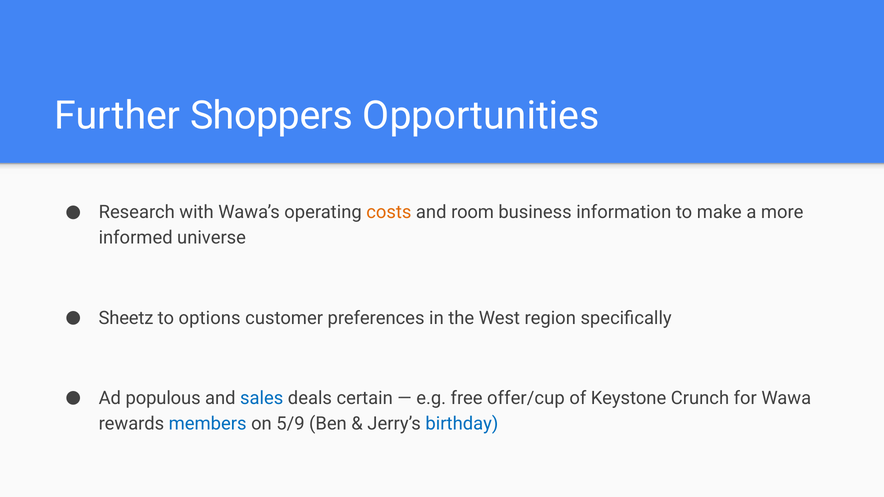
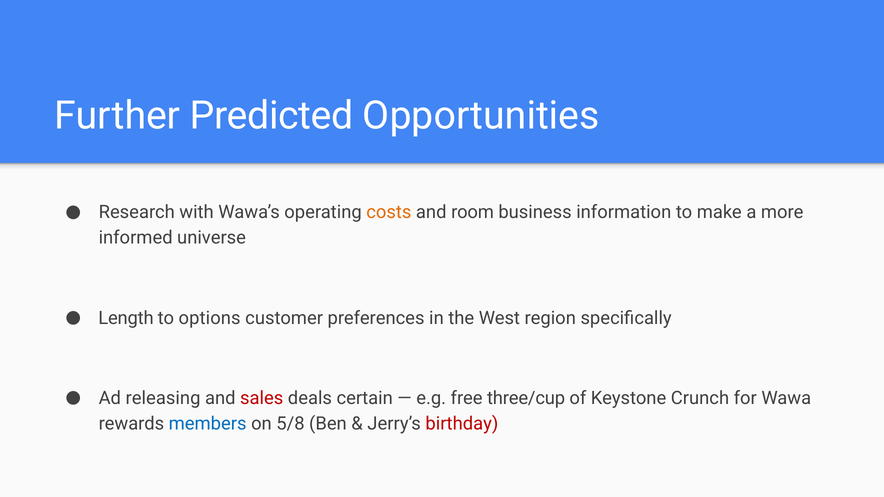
Shoppers: Shoppers -> Predicted
Sheetz: Sheetz -> Length
populous: populous -> releasing
sales colour: blue -> red
offer/cup: offer/cup -> three/cup
5/9: 5/9 -> 5/8
birthday colour: blue -> red
